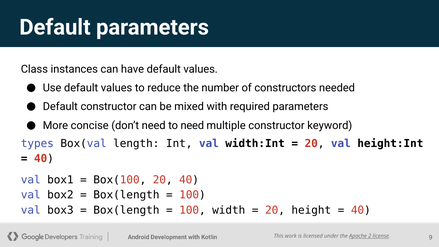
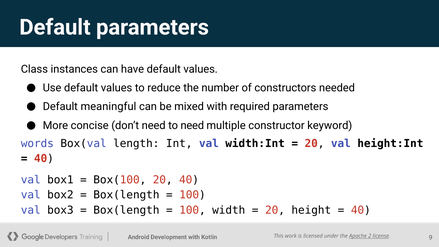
Default constructor: constructor -> meaningful
types: types -> words
